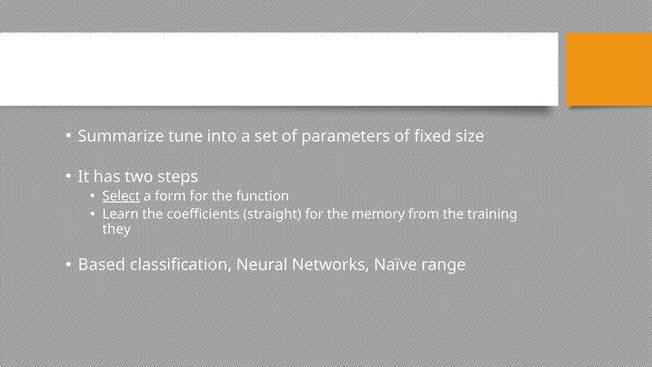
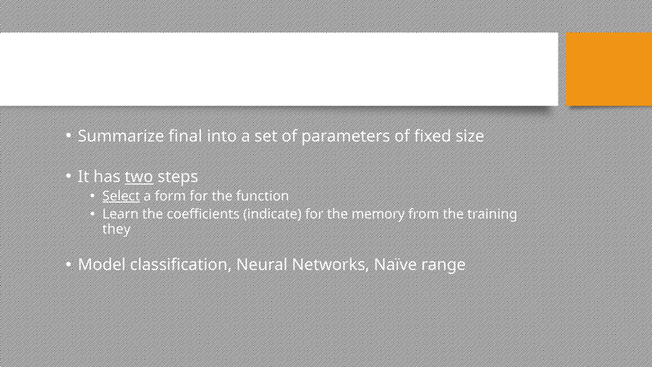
tune: tune -> final
two underline: none -> present
straight: straight -> indicate
Based: Based -> Model
